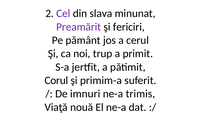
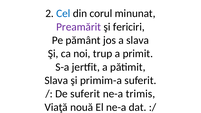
Cel colour: purple -> blue
slava: slava -> corul
a cerul: cerul -> slava
Corul at (56, 80): Corul -> Slava
De imnuri: imnuri -> suferit
